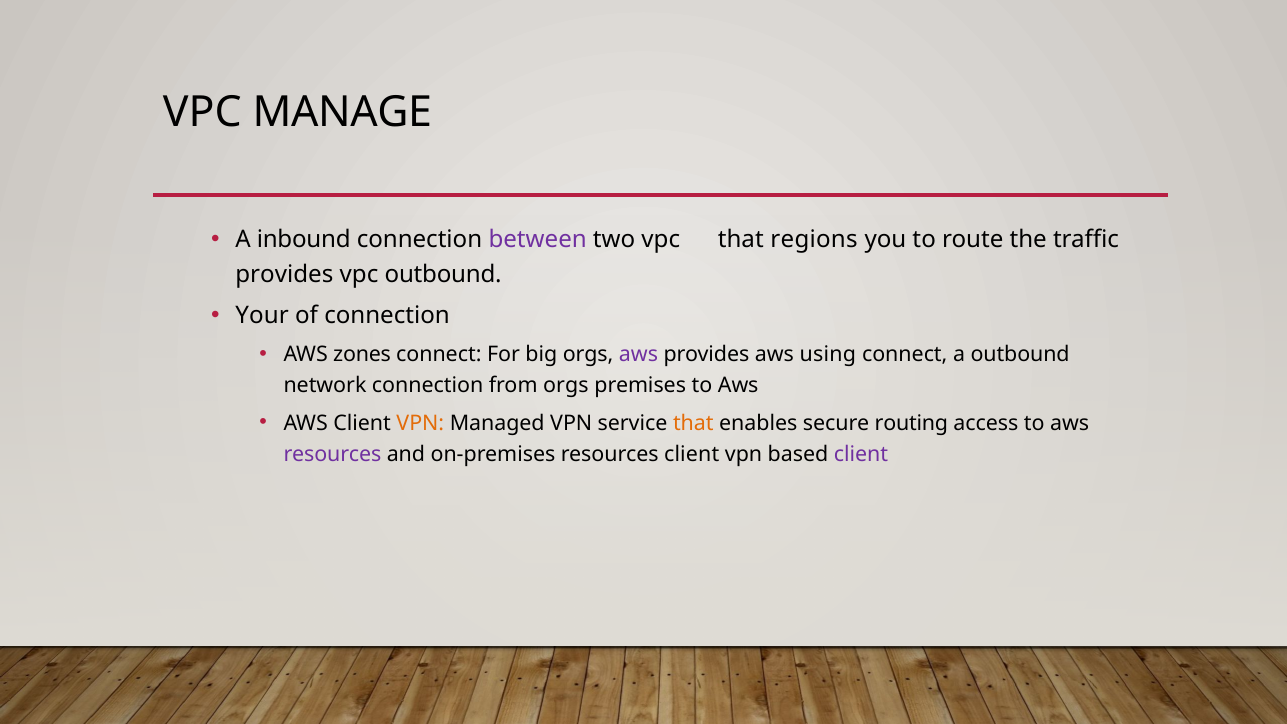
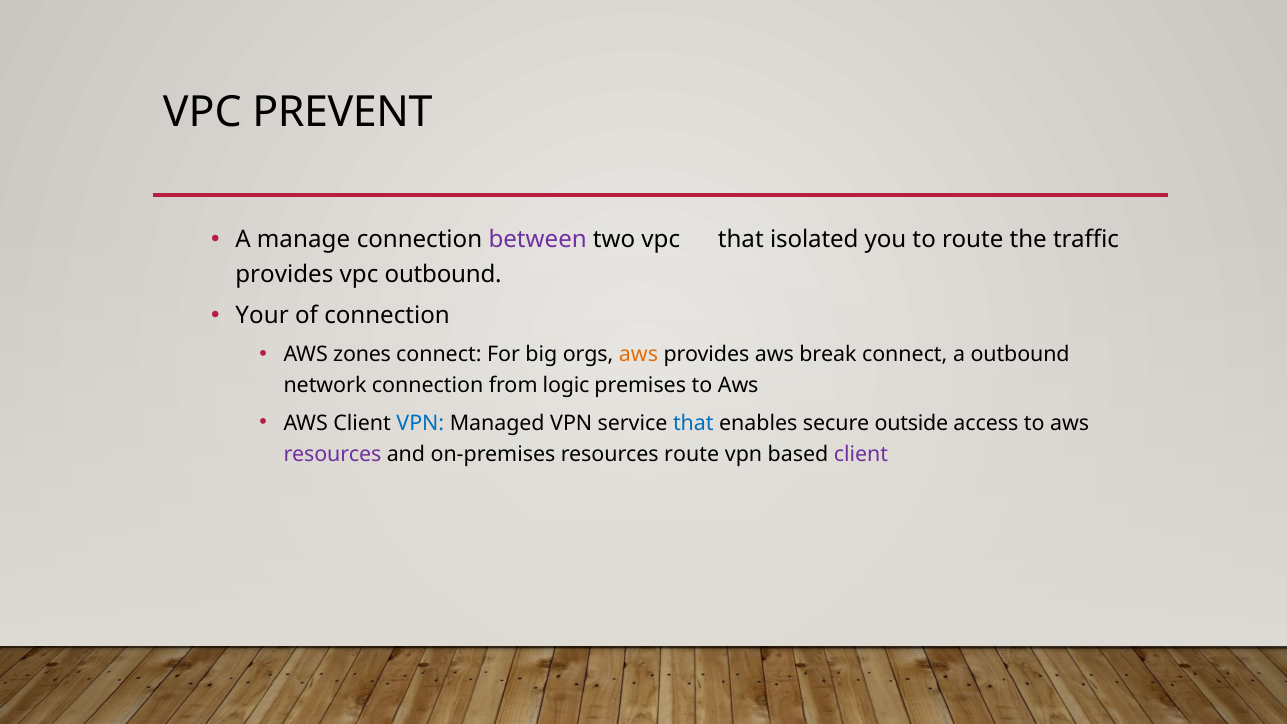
MANAGE: MANAGE -> PREVENT
inbound: inbound -> manage
regions: regions -> isolated
aws at (639, 355) colour: purple -> orange
using: using -> break
from orgs: orgs -> logic
VPN at (420, 423) colour: orange -> blue
that at (693, 423) colour: orange -> blue
routing: routing -> outside
resources client: client -> route
